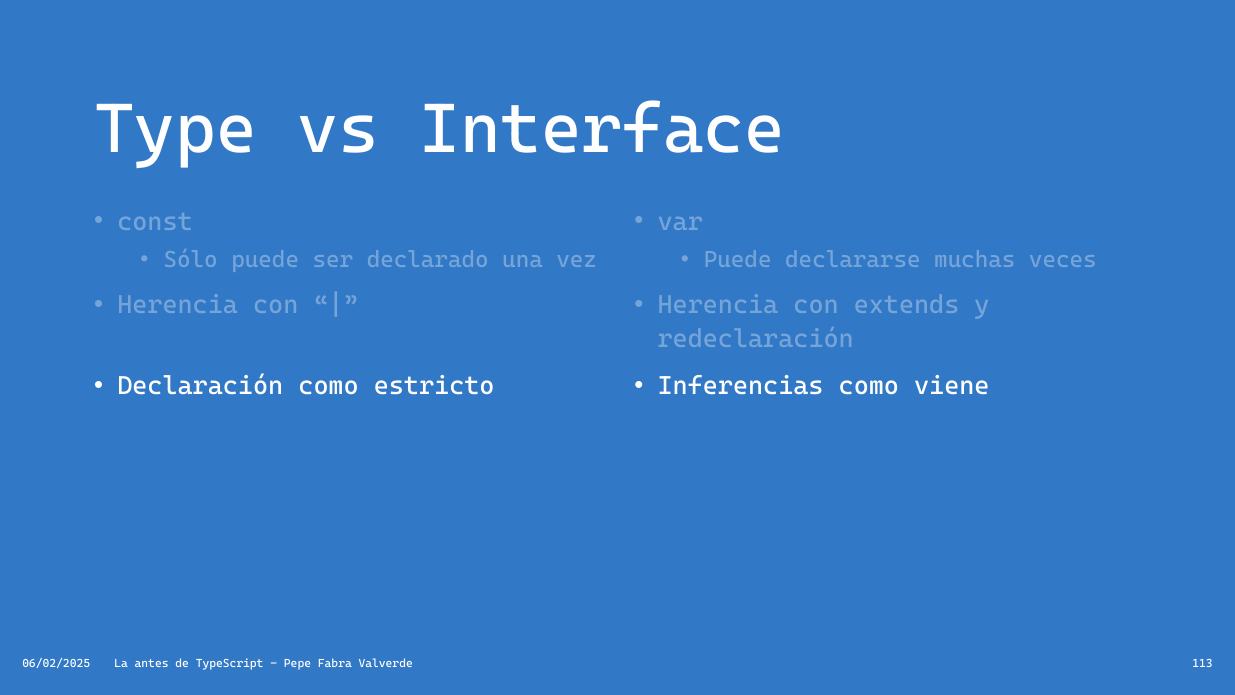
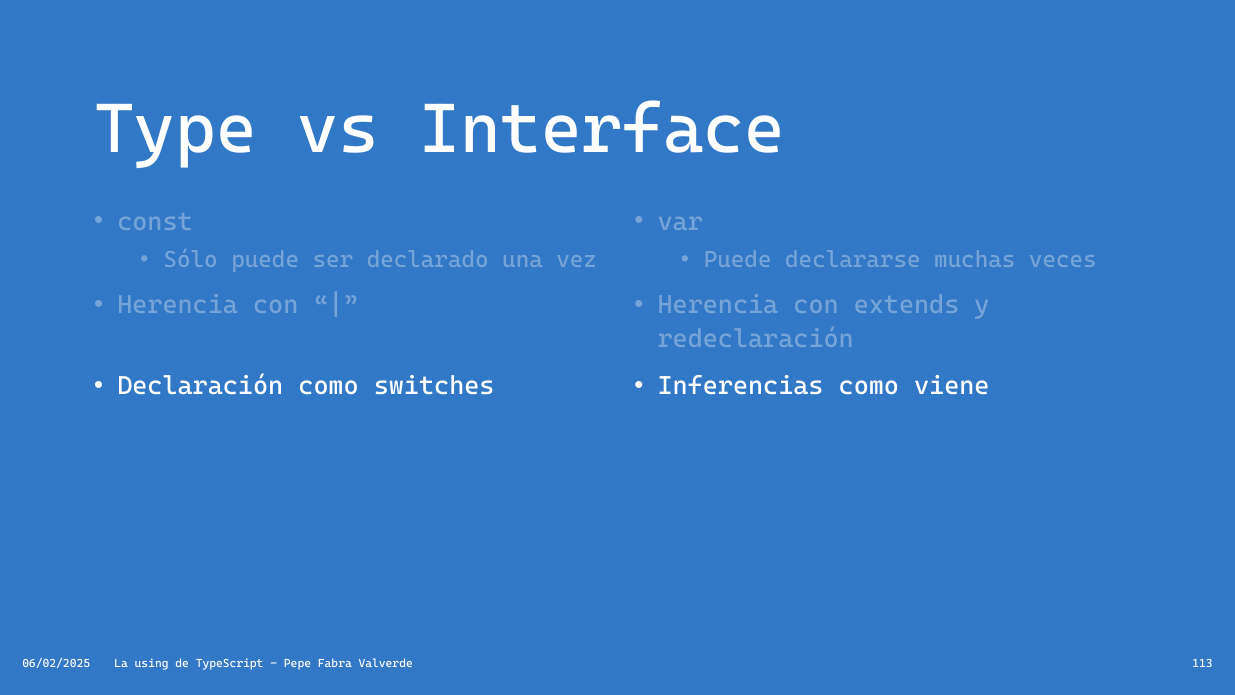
estricto: estricto -> switches
antes: antes -> using
